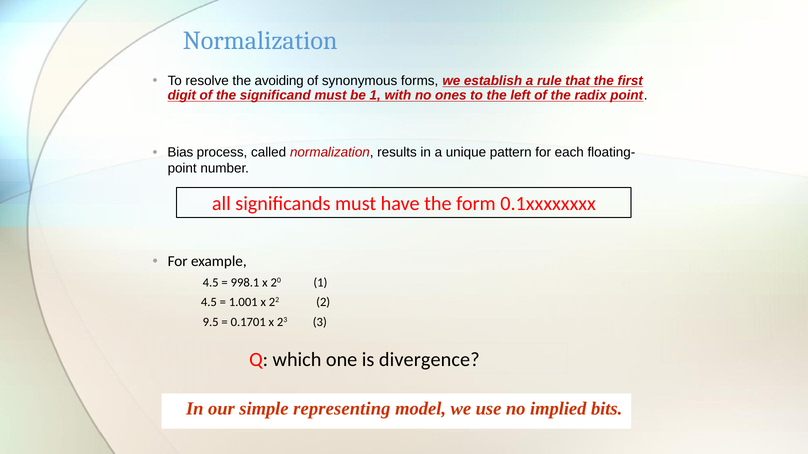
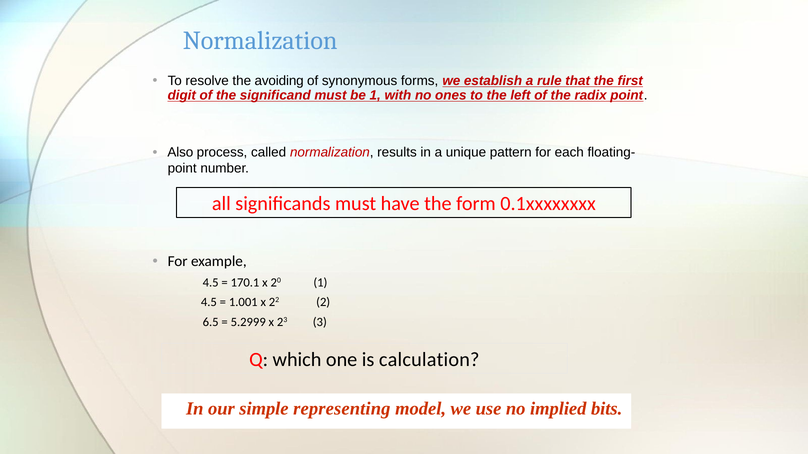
Bias: Bias -> Also
998.1: 998.1 -> 170.1
9.5: 9.5 -> 6.5
0.1701: 0.1701 -> 5.2999
divergence: divergence -> calculation
